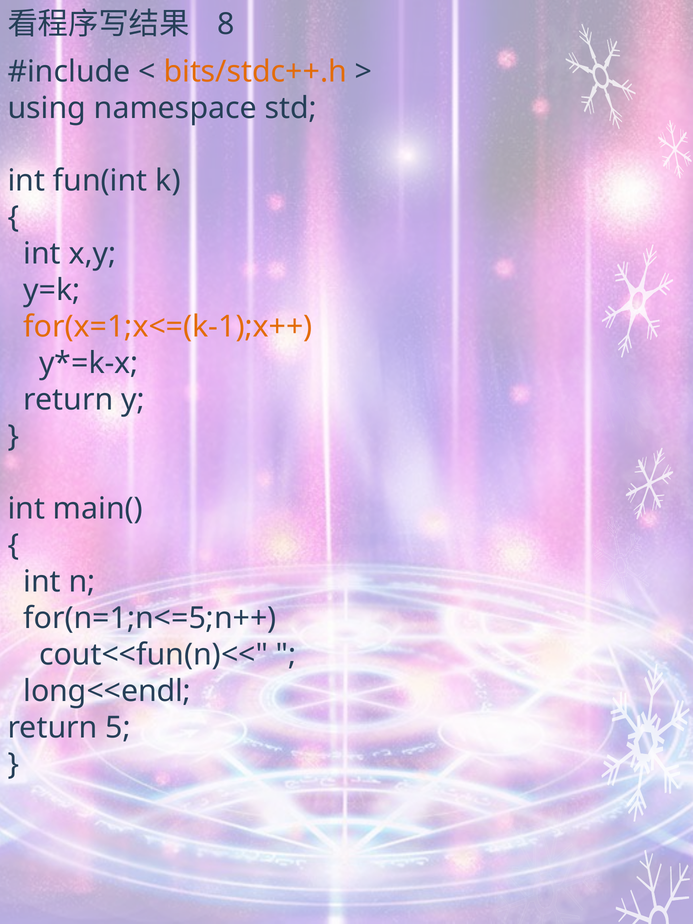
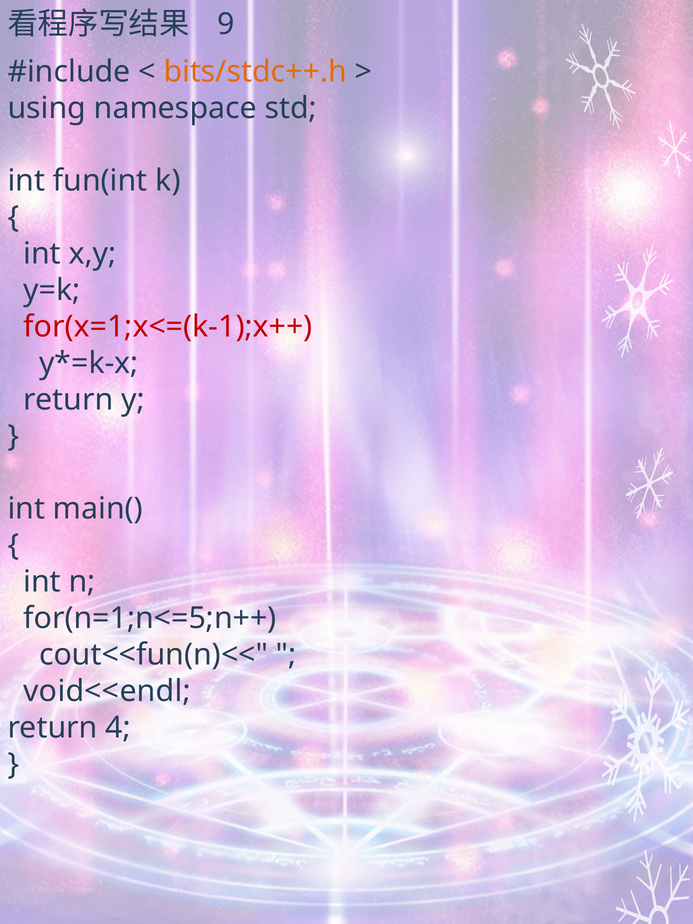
8: 8 -> 9
for(x=1;x<=(k-1);x++ colour: orange -> red
long<<endl: long<<endl -> void<<endl
5: 5 -> 4
